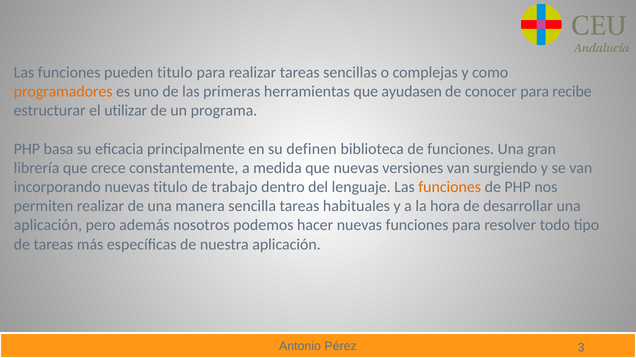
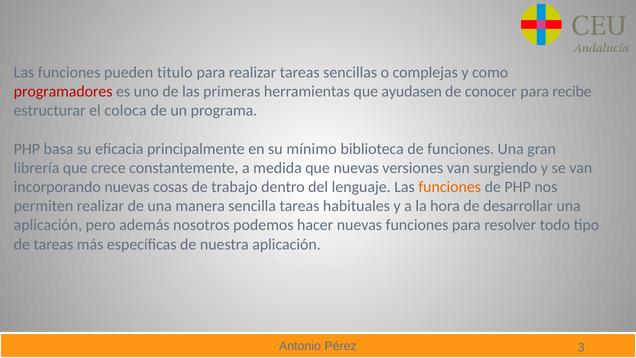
programadores colour: orange -> red
utilizar: utilizar -> coloca
definen: definen -> mínimo
nuevas titulo: titulo -> cosas
